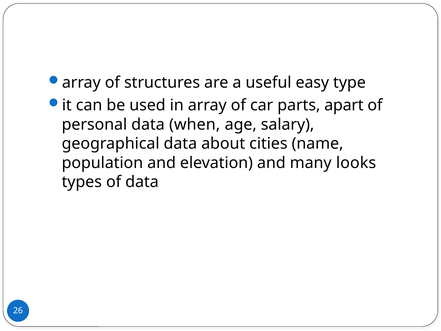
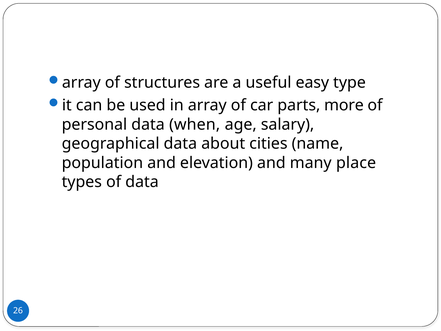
apart: apart -> more
looks: looks -> place
